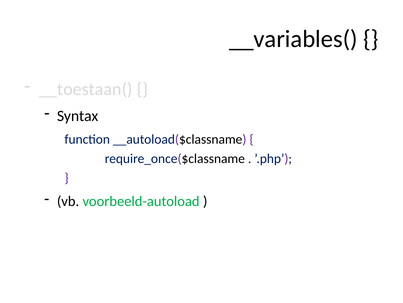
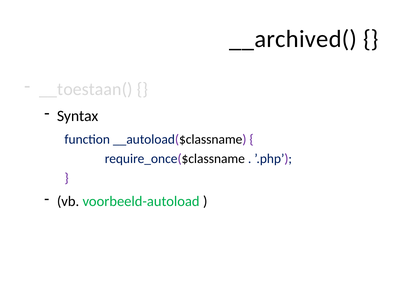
__variables(: __variables( -> __archived(
